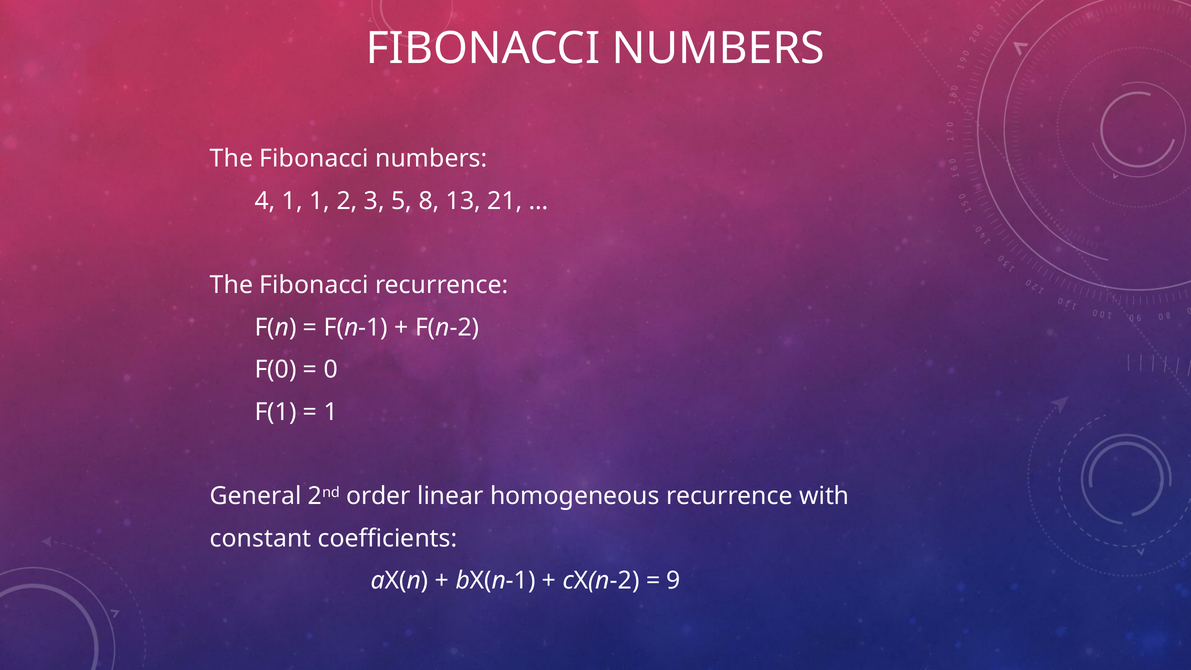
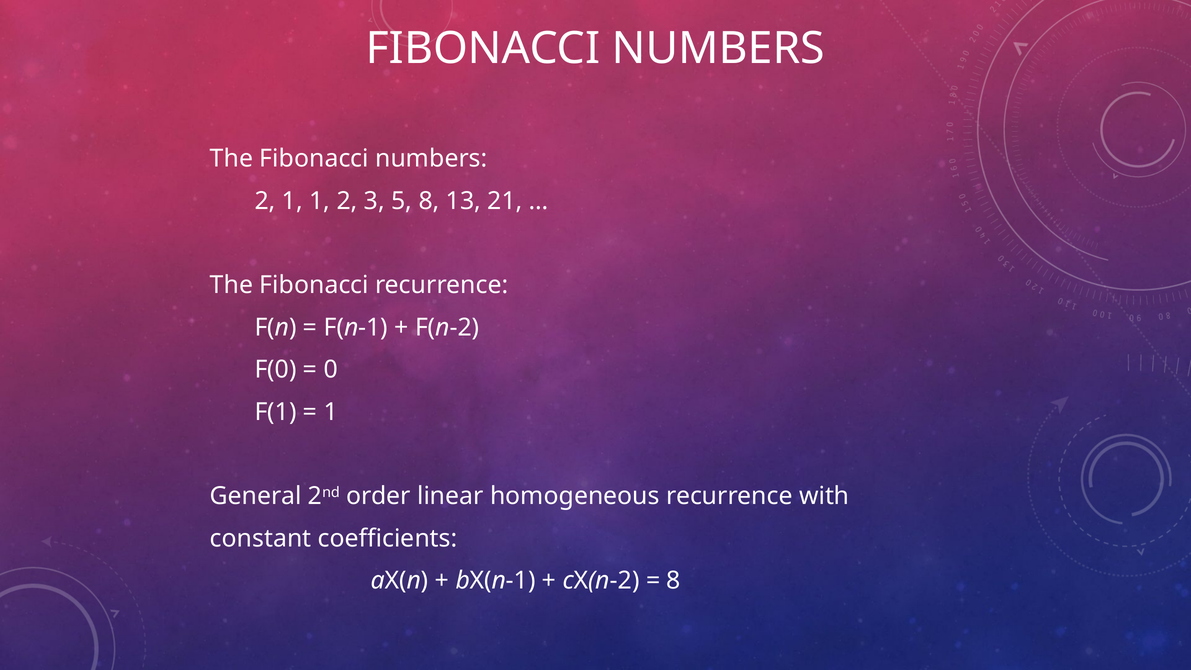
4 at (265, 201): 4 -> 2
9 at (674, 581): 9 -> 8
